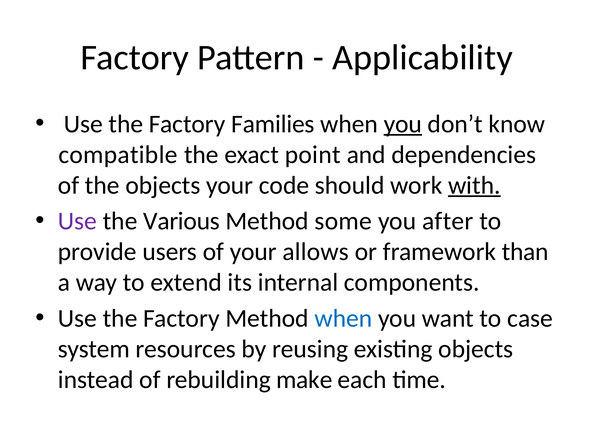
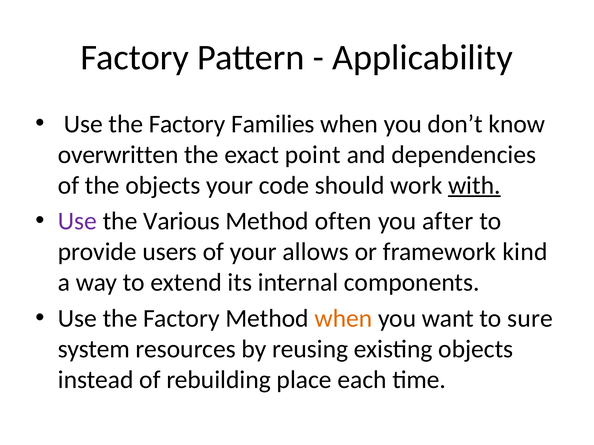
you at (403, 124) underline: present -> none
compatible: compatible -> overwritten
some: some -> often
than: than -> kind
when at (343, 319) colour: blue -> orange
case: case -> sure
make: make -> place
